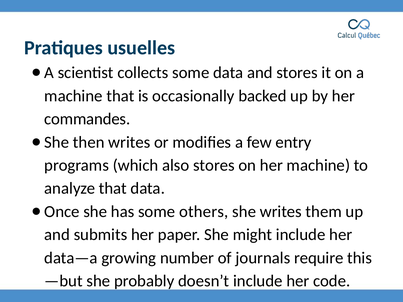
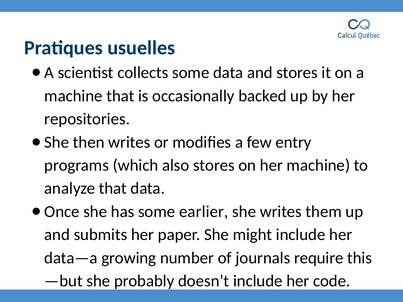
commandes: commandes -> repositories
others: others -> earlier
